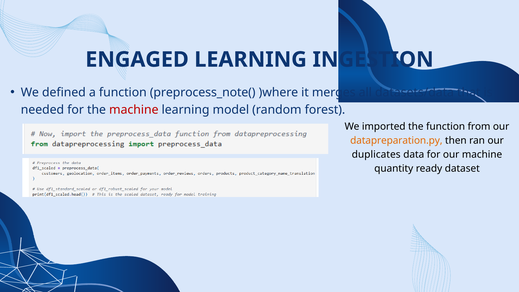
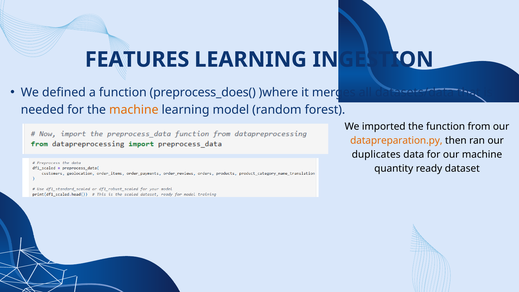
ENGAGED: ENGAGED -> FEATURES
preprocess_note(: preprocess_note( -> preprocess_does(
machine at (134, 110) colour: red -> orange
